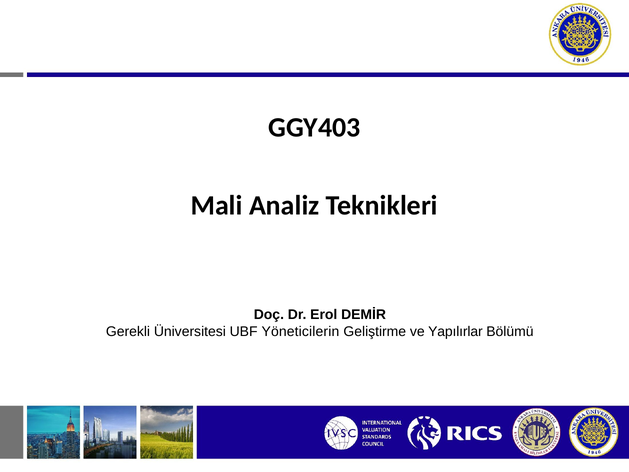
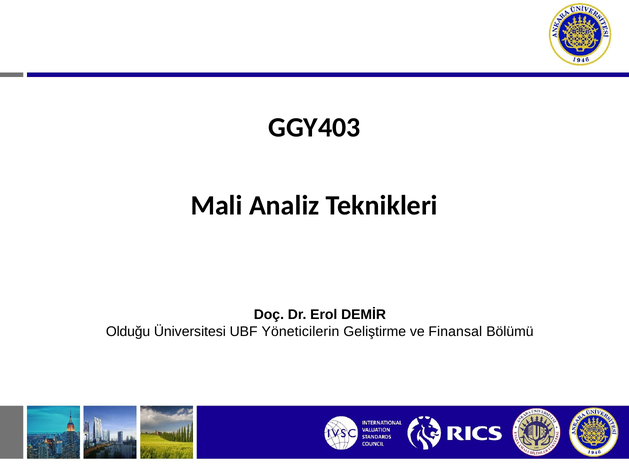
Gerekli: Gerekli -> Olduğu
Yapılırlar: Yapılırlar -> Finansal
